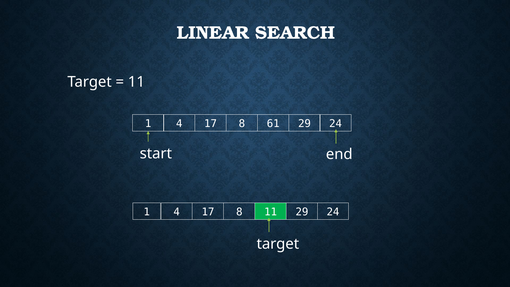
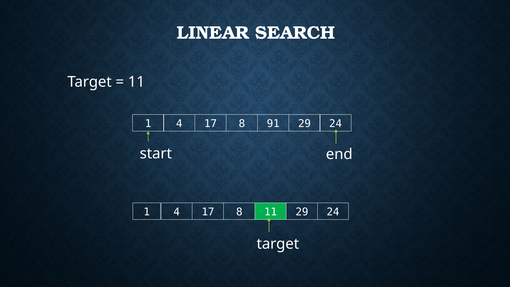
61: 61 -> 91
